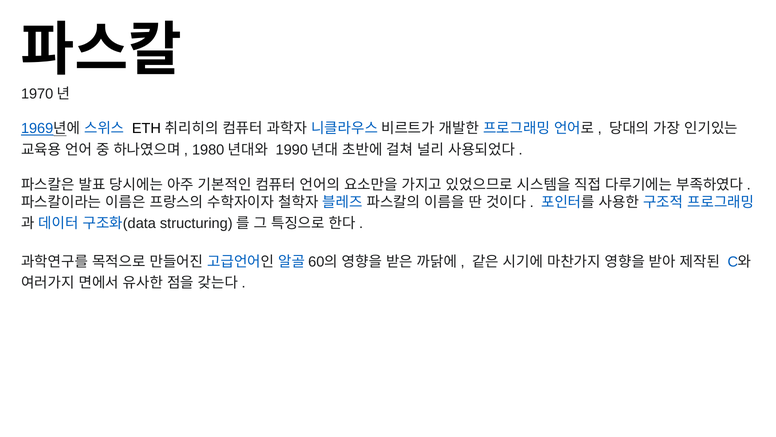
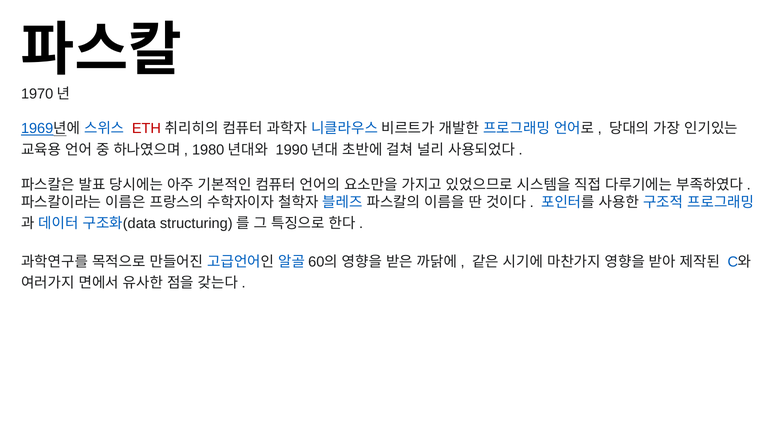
ETH colour: black -> red
